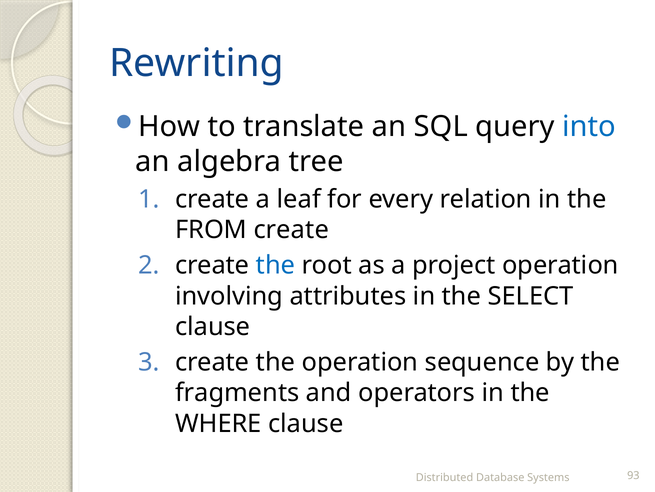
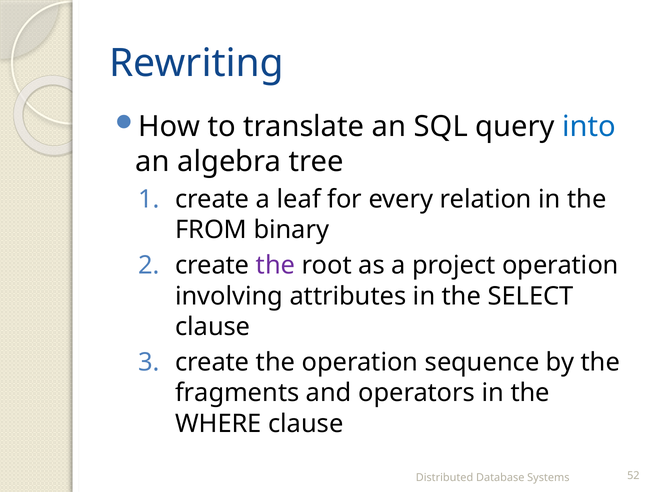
FROM create: create -> binary
the at (276, 265) colour: blue -> purple
93: 93 -> 52
